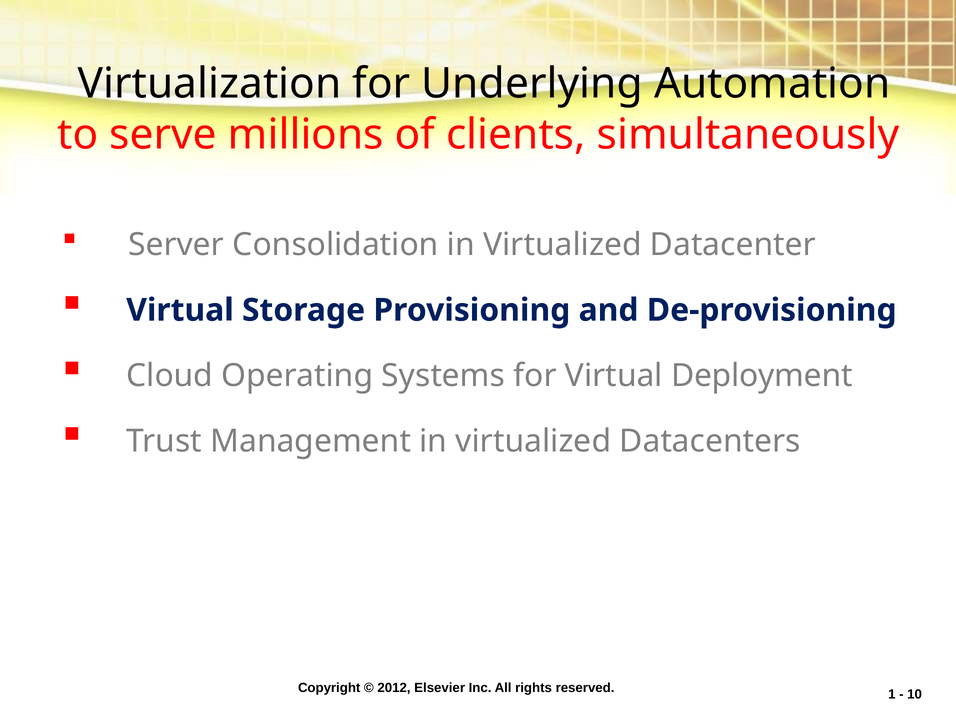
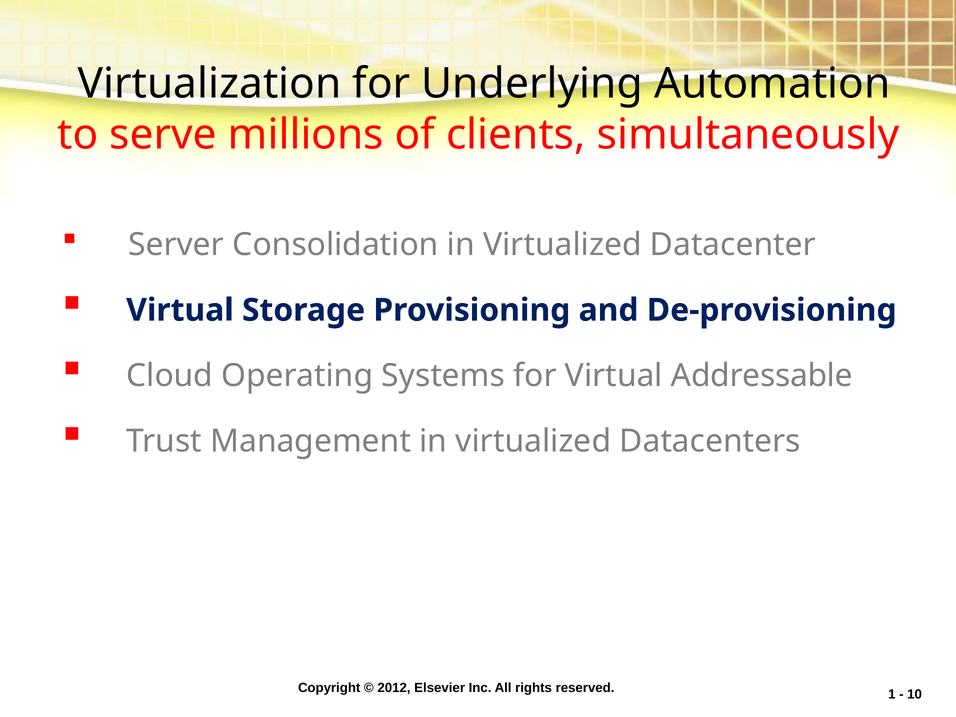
Deployment: Deployment -> Addressable
